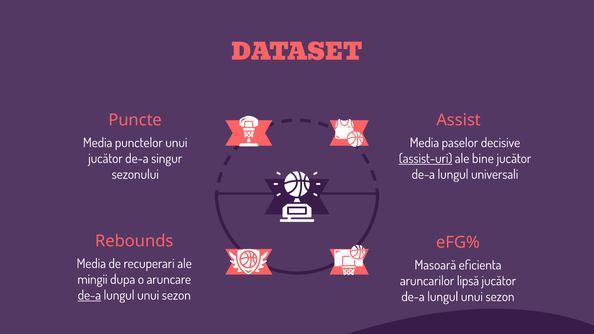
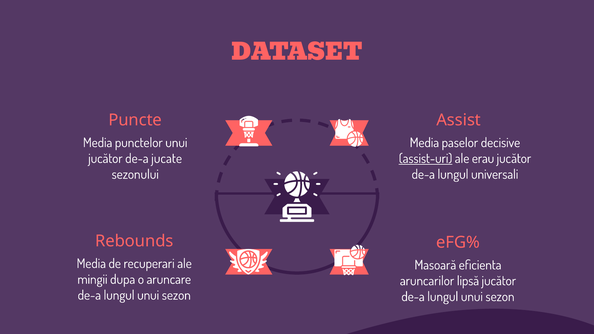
singur: singur -> jucate
bine: bine -> erau
de-a at (89, 295) underline: present -> none
